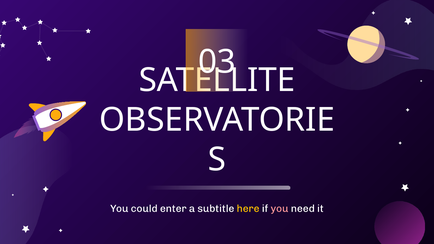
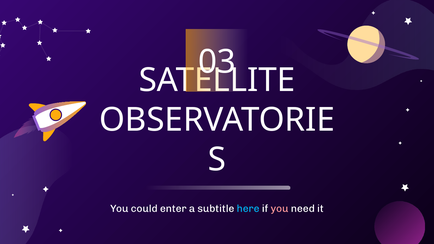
here colour: yellow -> light blue
